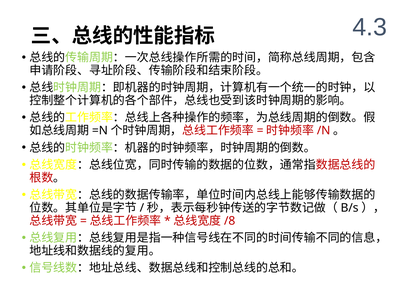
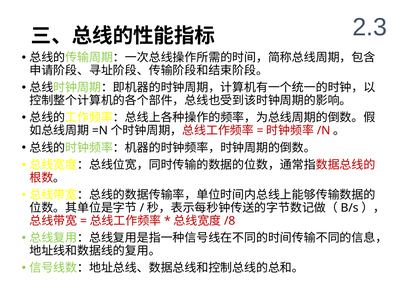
4.3: 4.3 -> 2.3
